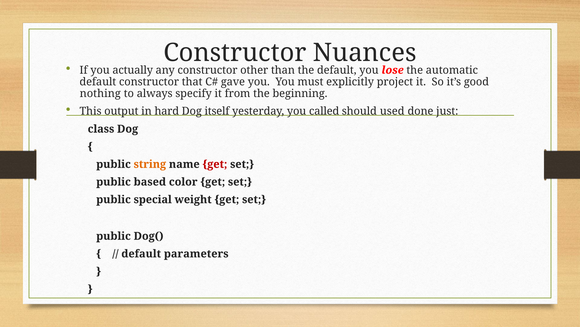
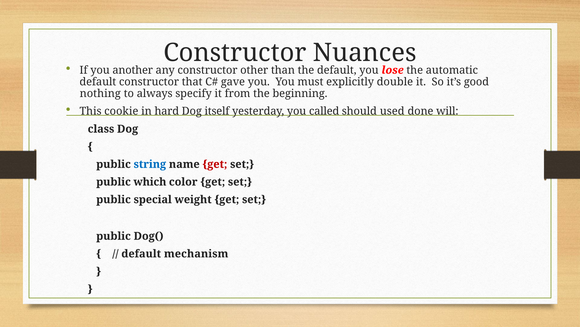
actually: actually -> another
project: project -> double
output: output -> cookie
just: just -> will
string colour: orange -> blue
based: based -> which
parameters: parameters -> mechanism
